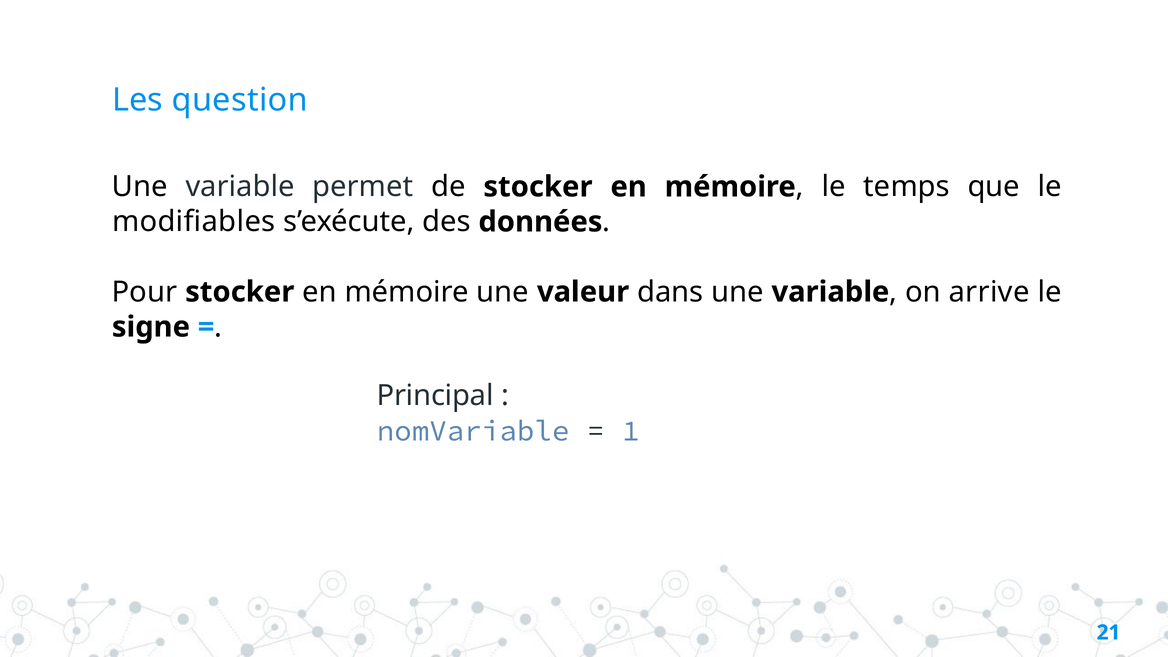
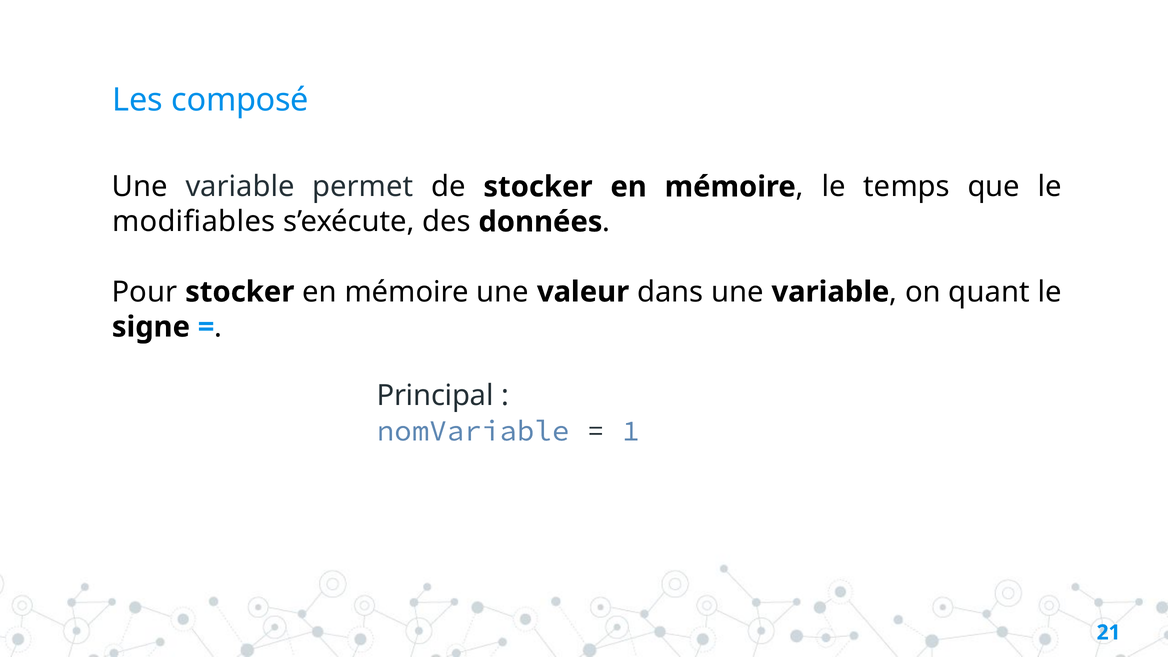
question: question -> composé
arrive: arrive -> quant
